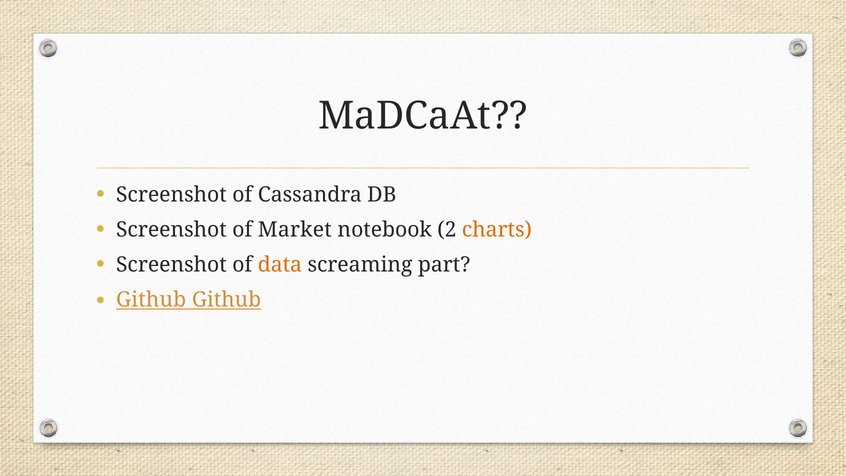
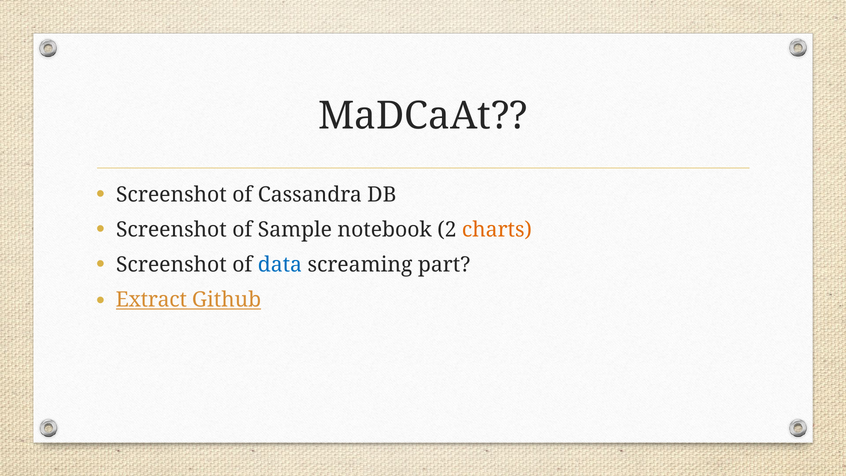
Market: Market -> Sample
data colour: orange -> blue
Github at (151, 299): Github -> Extract
